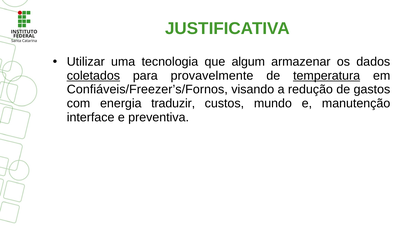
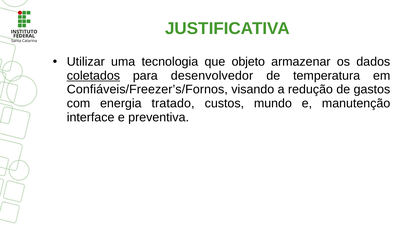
algum: algum -> objeto
provavelmente: provavelmente -> desenvolvedor
temperatura underline: present -> none
traduzir: traduzir -> tratado
